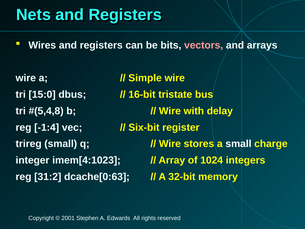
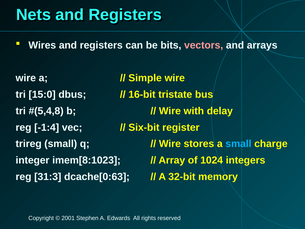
small at (238, 144) colour: white -> light blue
imem[4:1023: imem[4:1023 -> imem[8:1023
31:2: 31:2 -> 31:3
